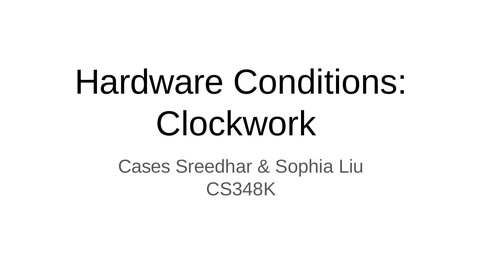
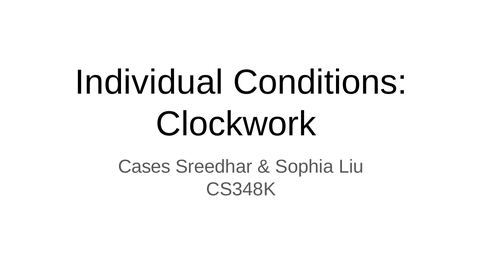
Hardware: Hardware -> Individual
